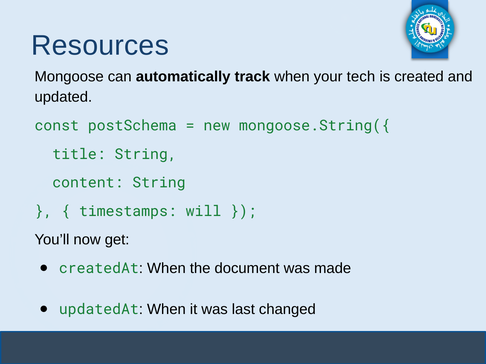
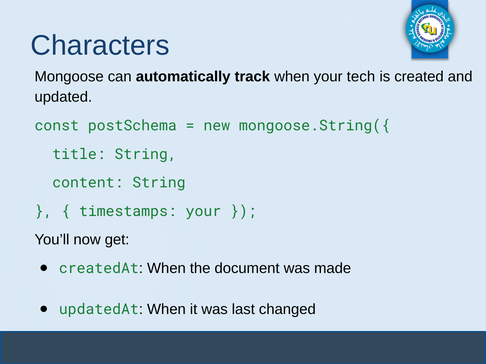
Resources: Resources -> Characters
timestamps will: will -> your
